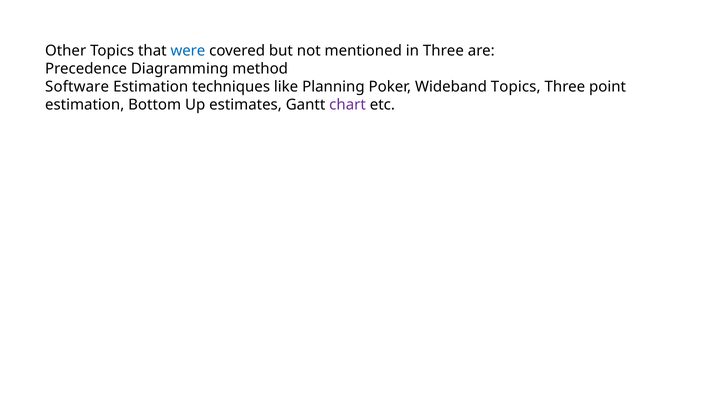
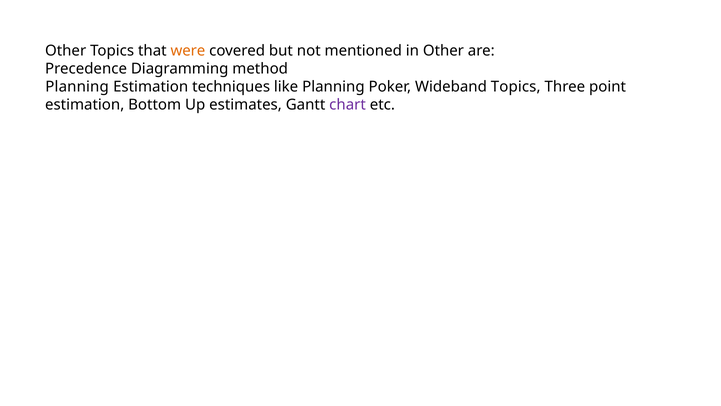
were colour: blue -> orange
in Three: Three -> Other
Software at (77, 87): Software -> Planning
